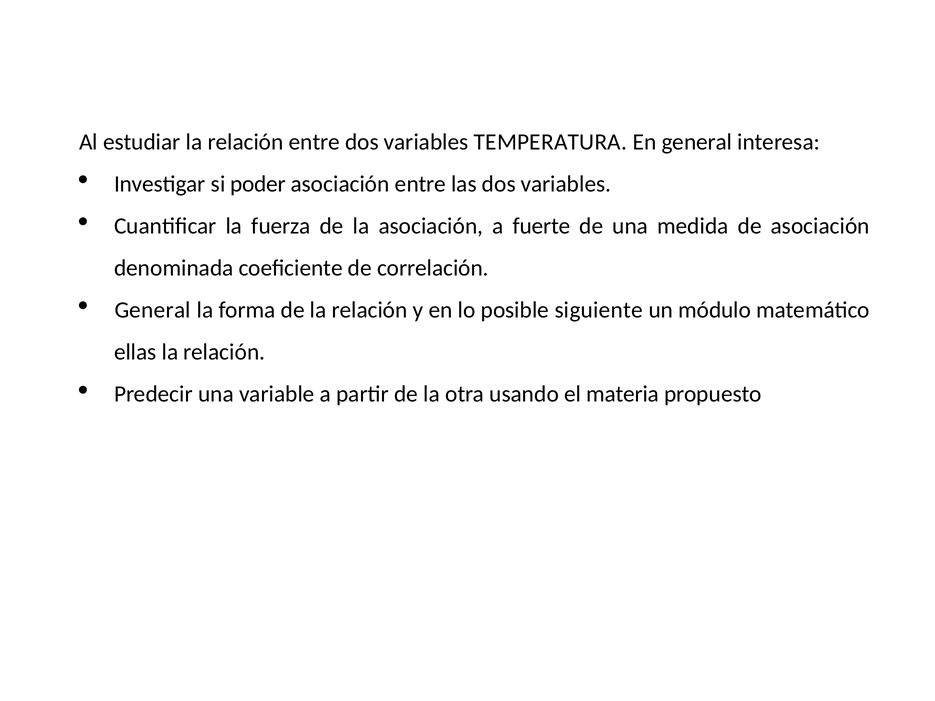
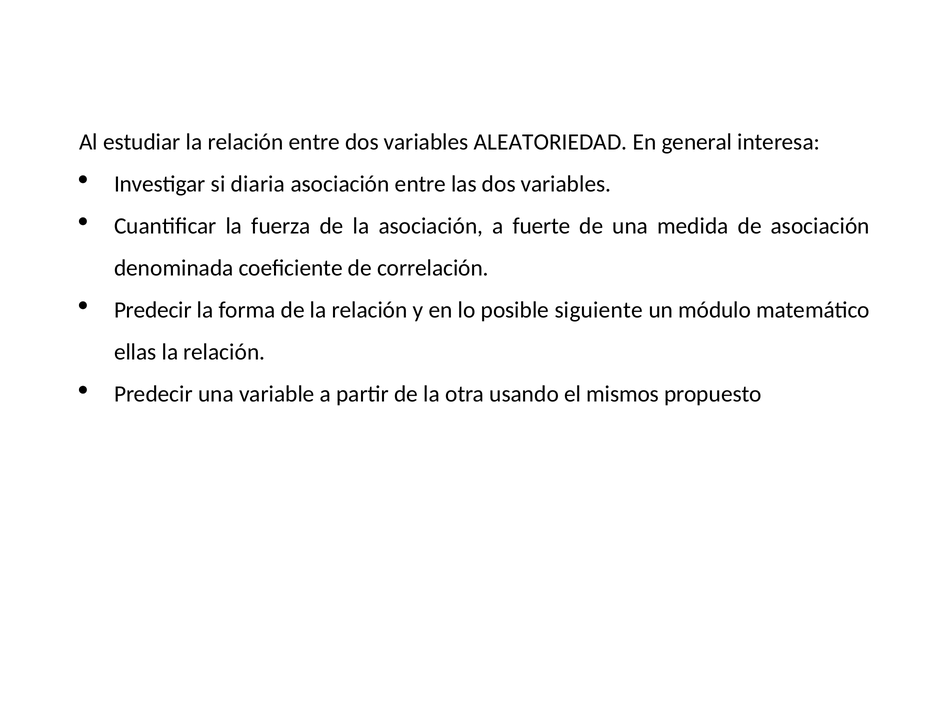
TEMPERATURA: TEMPERATURA -> ALEATORIEDAD
poder: poder -> diaria
General at (153, 310): General -> Predecir
materia: materia -> mismos
